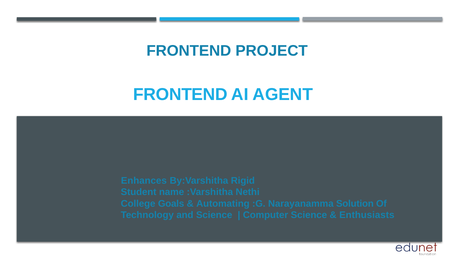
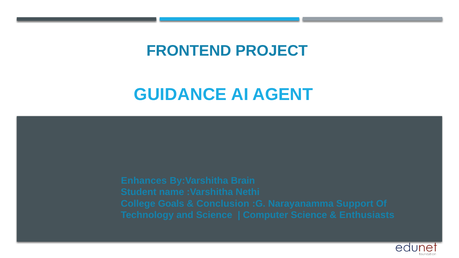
FRONTEND at (180, 95): FRONTEND -> GUIDANCE
Rigid: Rigid -> Brain
Automating: Automating -> Conclusion
Solution: Solution -> Support
